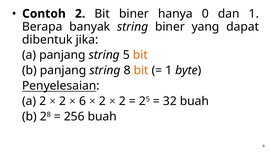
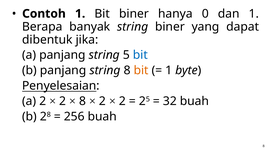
Contoh 2: 2 -> 1
bit at (140, 55) colour: orange -> blue
6 at (83, 101): 6 -> 8
